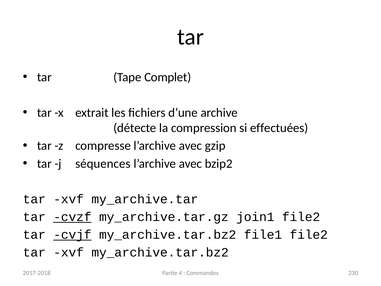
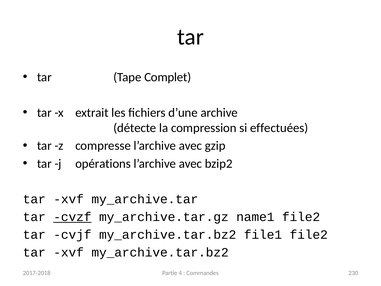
séquences: séquences -> opérations
join1: join1 -> name1
cvjf underline: present -> none
